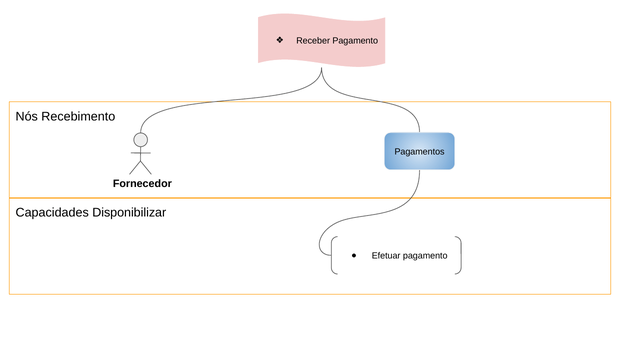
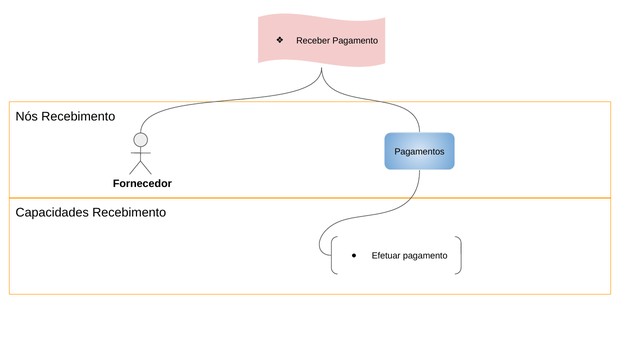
Capacidades Disponibilizar: Disponibilizar -> Recebimento
